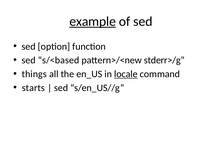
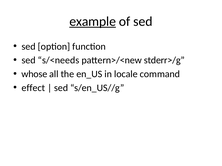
s/<based: s/<based -> s/<needs
things: things -> whose
locale underline: present -> none
starts: starts -> effect
